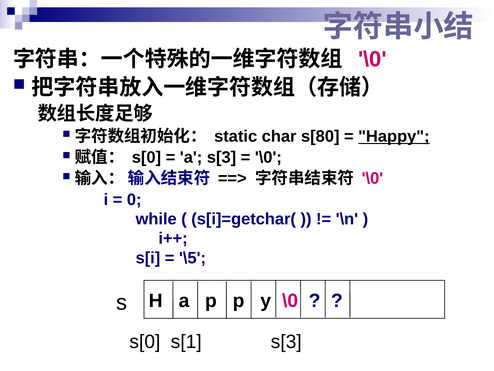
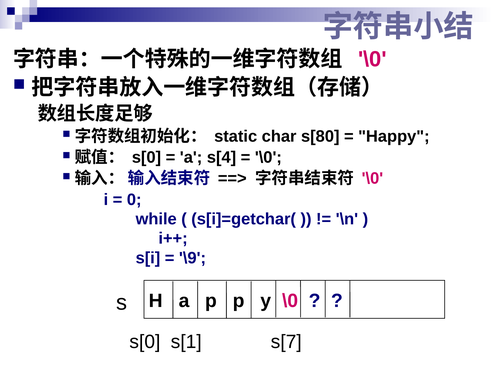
Happy underline: present -> none
a s[3: s[3 -> s[4
\5: \5 -> \9
s[1 s[3: s[3 -> s[7
